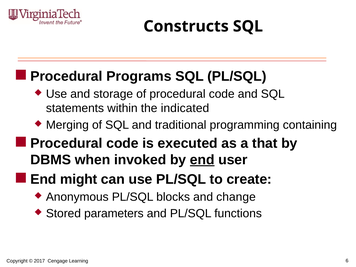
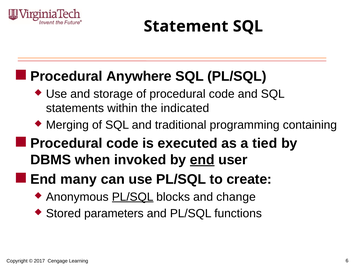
Constructs: Constructs -> Statement
Programs: Programs -> Anywhere
that: that -> tied
might: might -> many
PL/SQL at (133, 197) underline: none -> present
